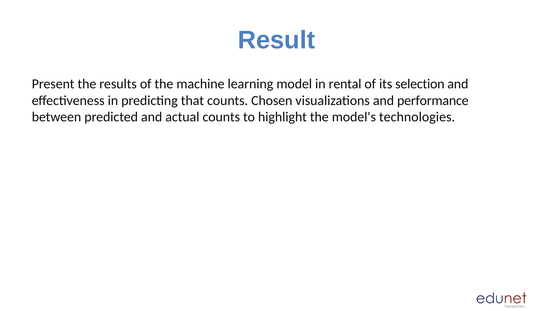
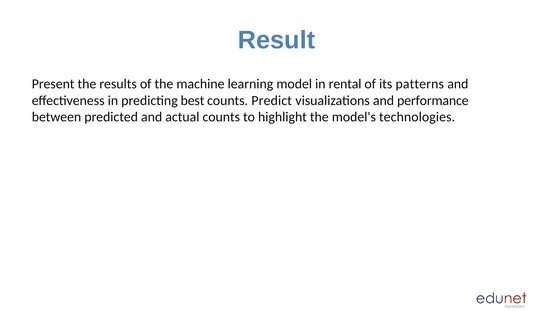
selection: selection -> patterns
that: that -> best
Chosen: Chosen -> Predict
